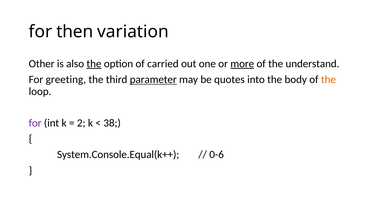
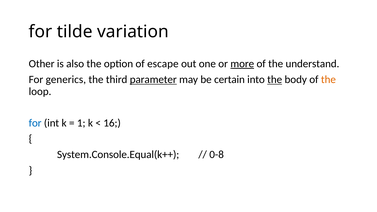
then: then -> tilde
the at (94, 64) underline: present -> none
carried: carried -> escape
greeting: greeting -> generics
quotes: quotes -> certain
the at (275, 80) underline: none -> present
for at (35, 123) colour: purple -> blue
2: 2 -> 1
38: 38 -> 16
0-6: 0-6 -> 0-8
